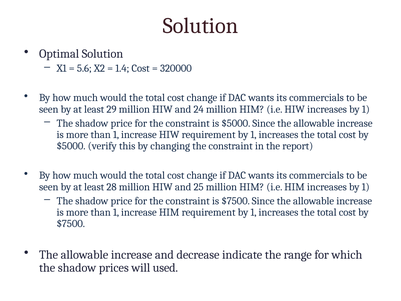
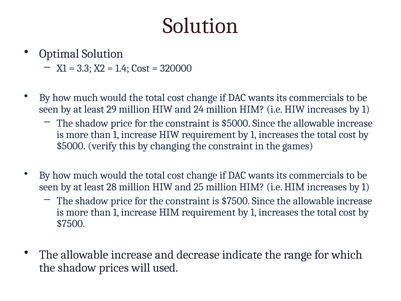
5.6: 5.6 -> 3.3
report: report -> games
